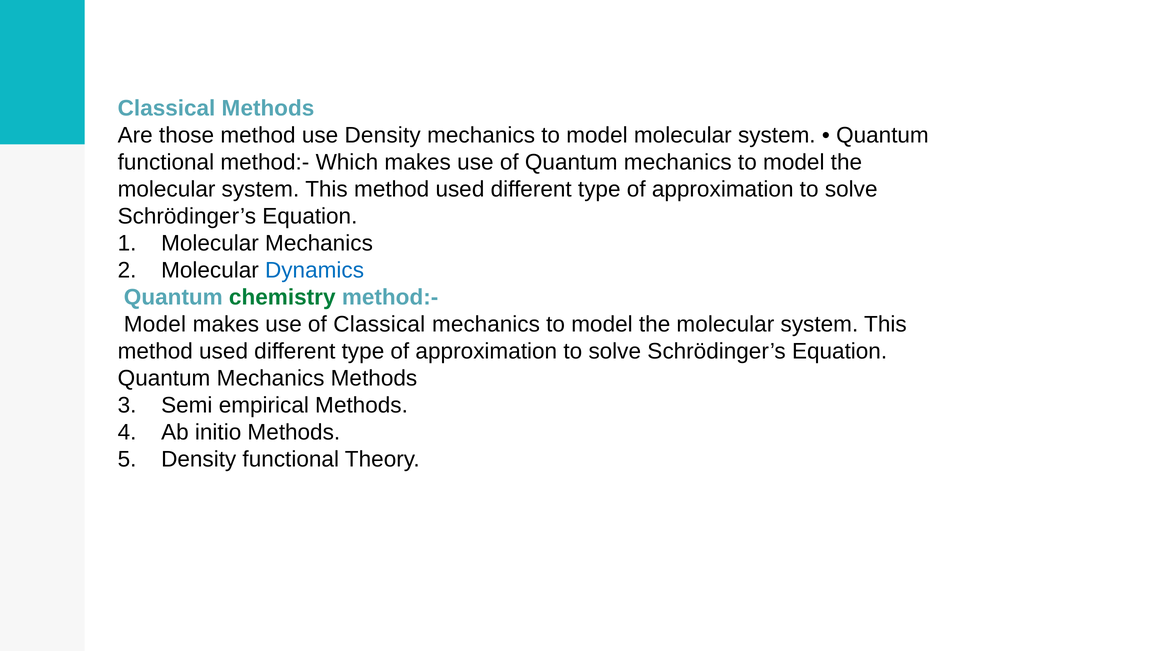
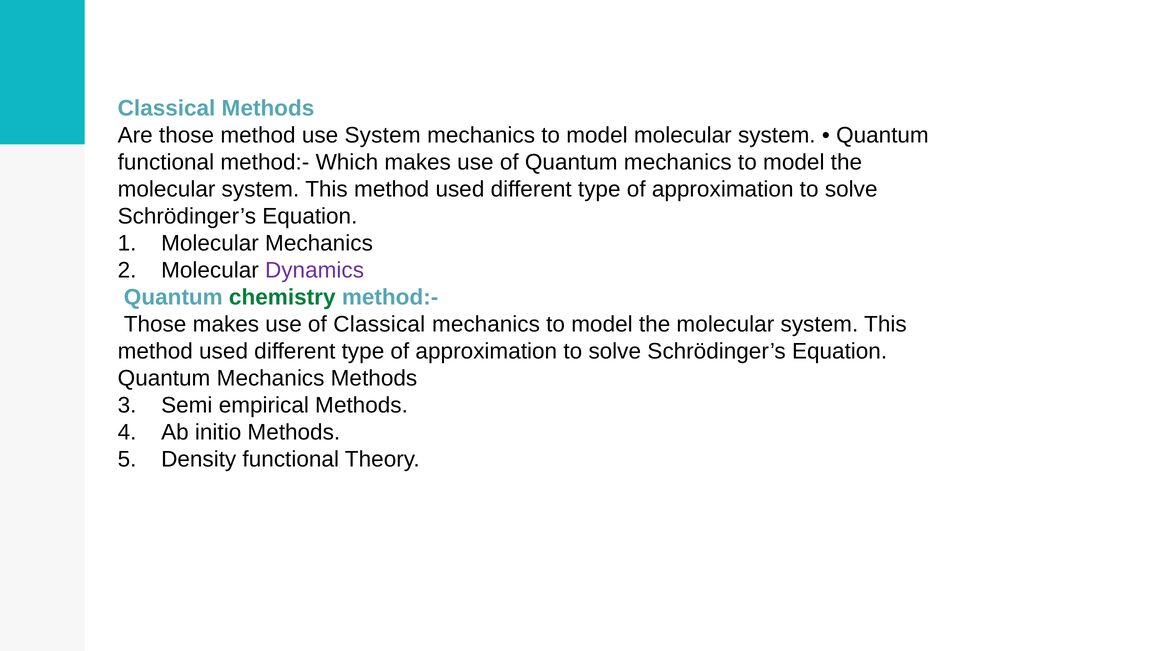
use Density: Density -> System
Dynamics colour: blue -> purple
Model at (155, 324): Model -> Those
